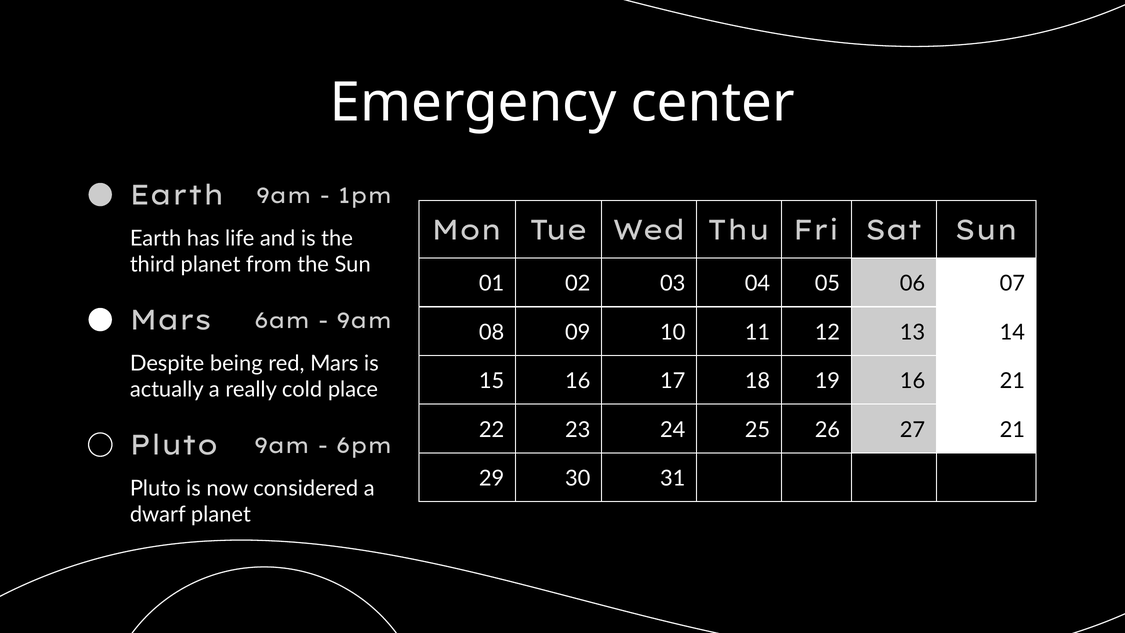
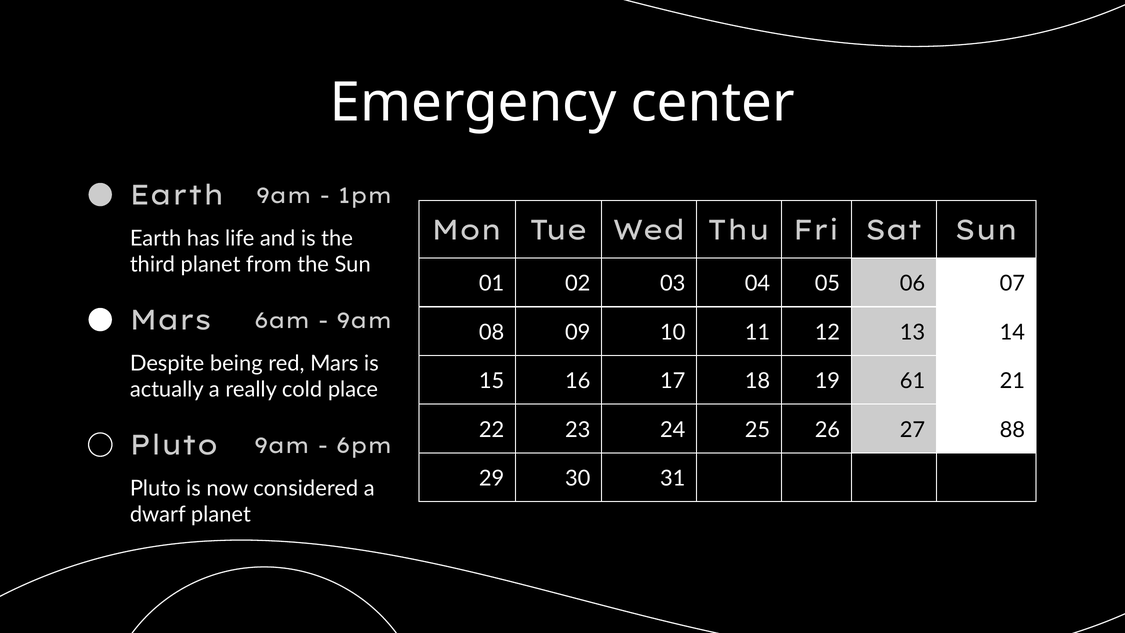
19 16: 16 -> 61
27 21: 21 -> 88
